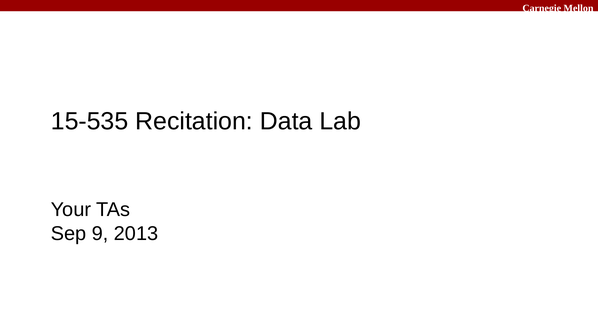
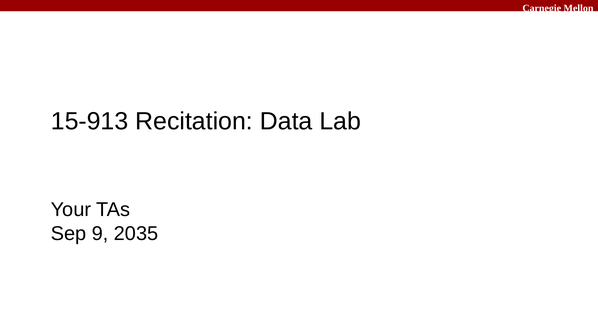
15-535: 15-535 -> 15-913
2013: 2013 -> 2035
